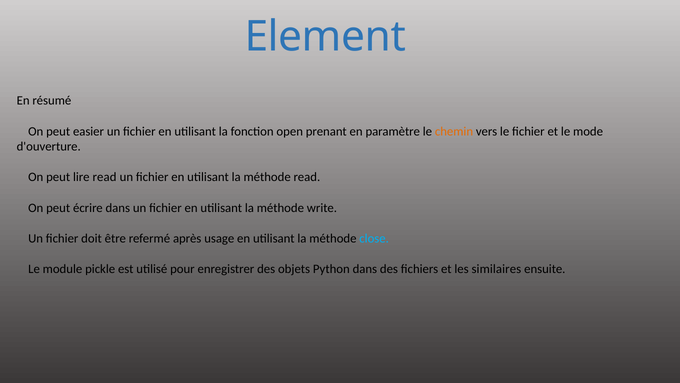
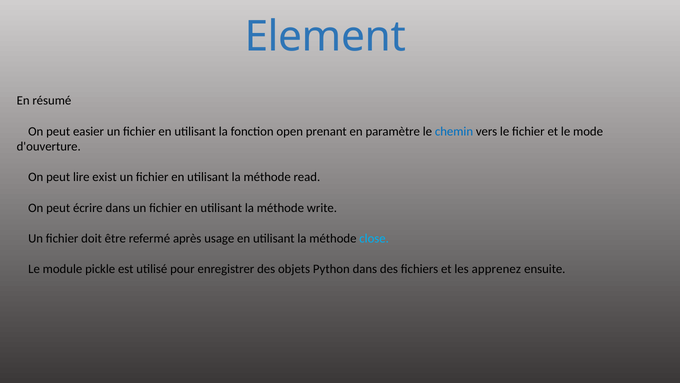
chemin colour: orange -> blue
lire read: read -> exist
similaires: similaires -> apprenez
